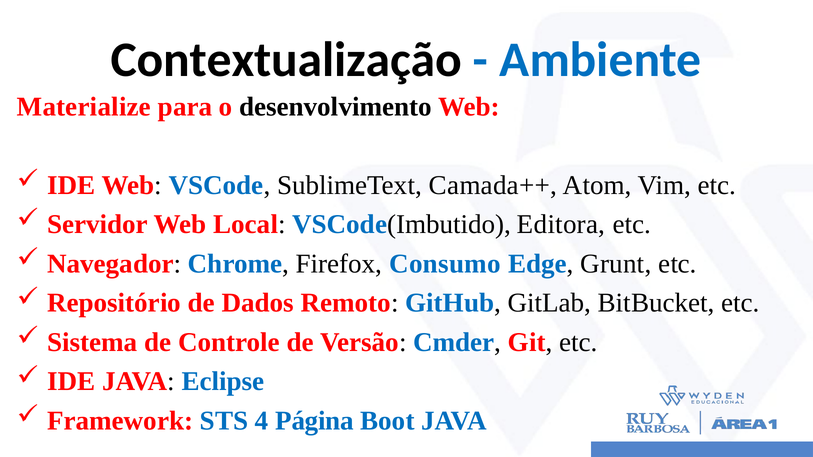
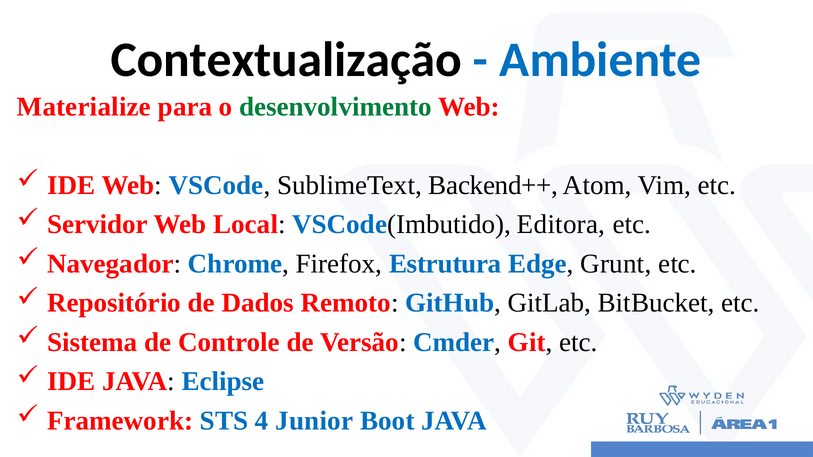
desenvolvimento colour: black -> green
Camada++: Camada++ -> Backend++
Consumo: Consumo -> Estrutura
Página: Página -> Junior
